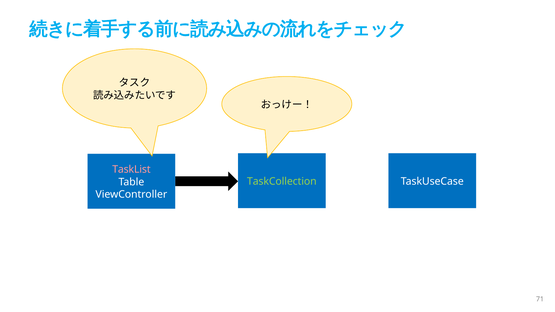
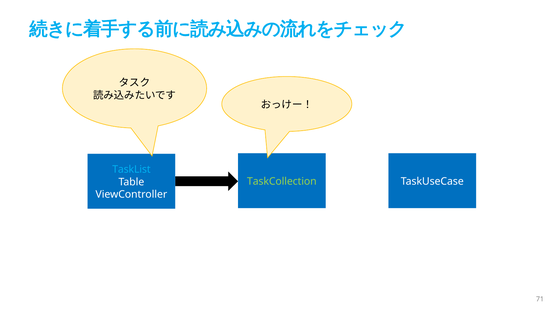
TaskList colour: pink -> light blue
